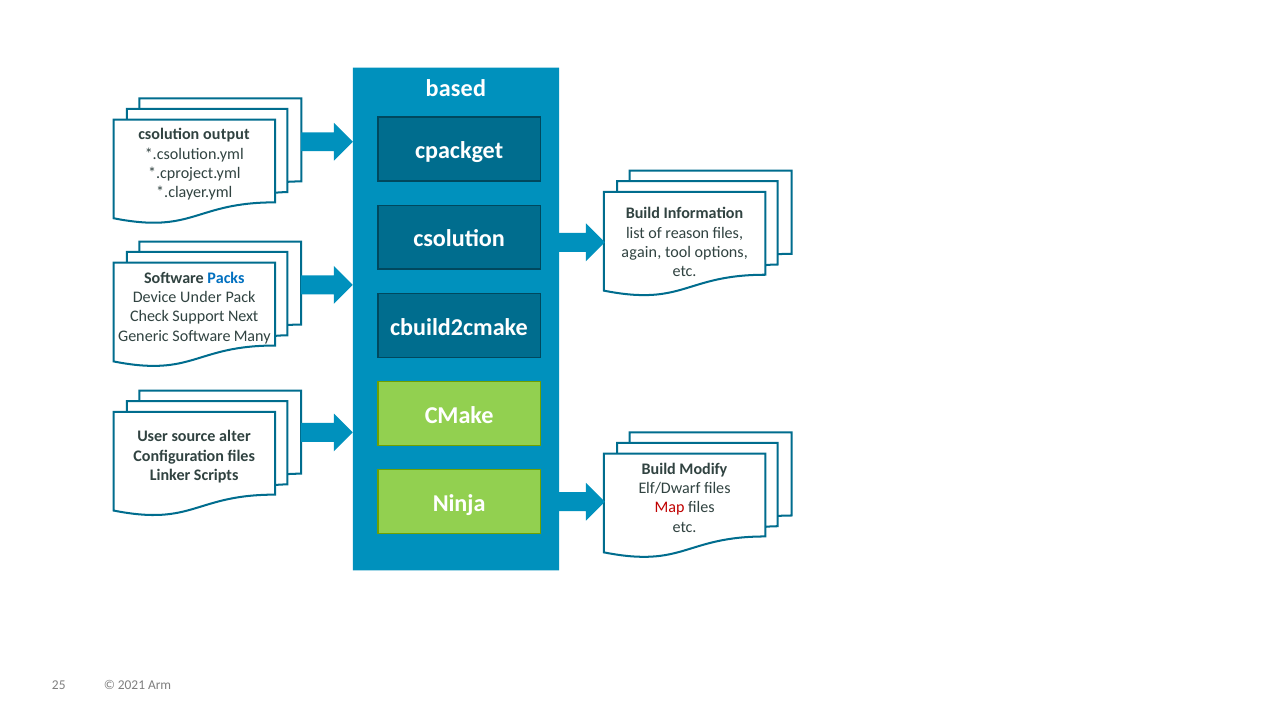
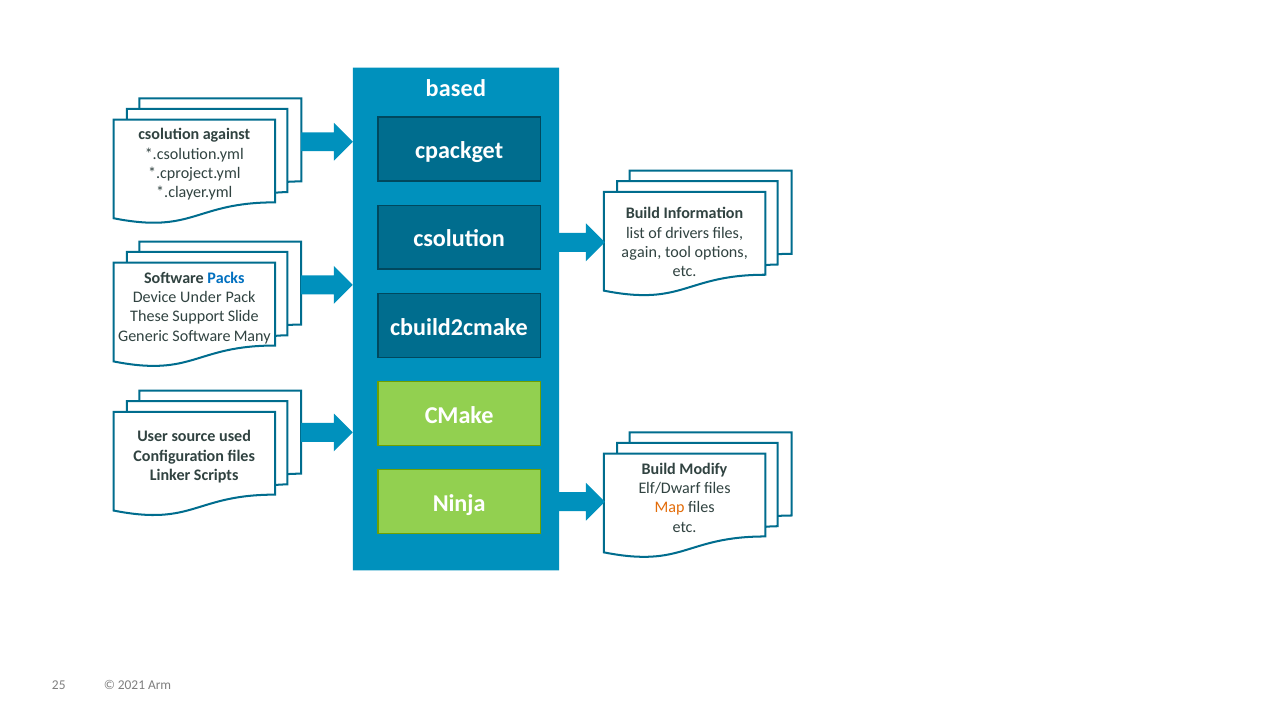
output: output -> against
reason: reason -> drivers
Check: Check -> These
Next: Next -> Slide
alter: alter -> used
Map colour: red -> orange
